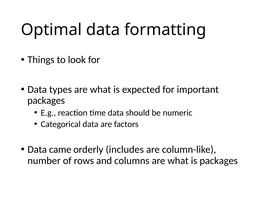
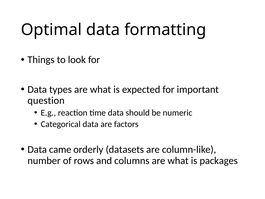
packages at (46, 100): packages -> question
includes: includes -> datasets
